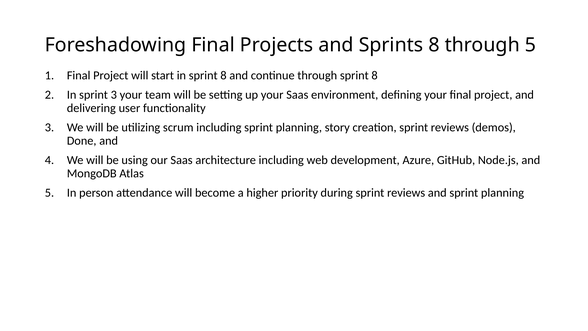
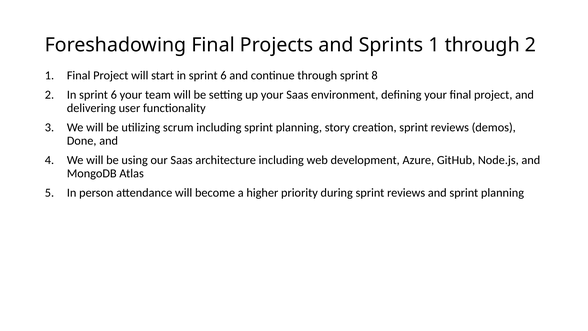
Sprints 8: 8 -> 1
through 5: 5 -> 2
start in sprint 8: 8 -> 6
3 at (114, 95): 3 -> 6
